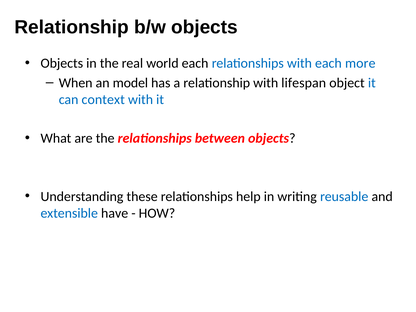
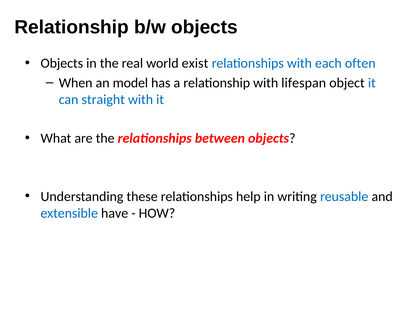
world each: each -> exist
more: more -> often
context: context -> straight
